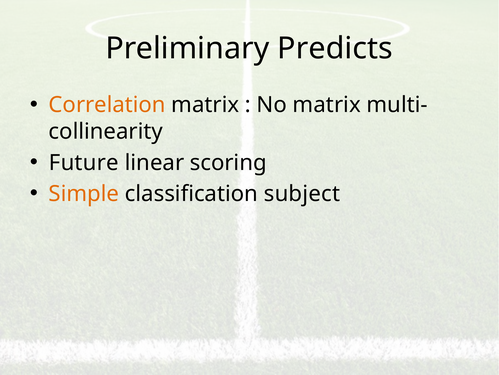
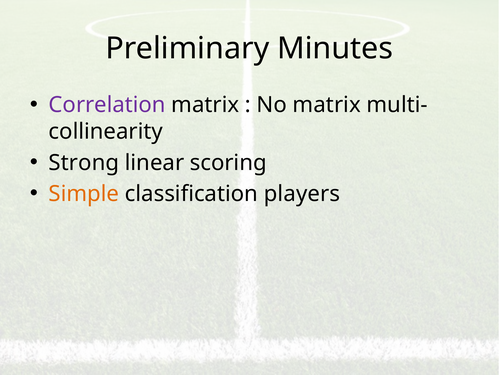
Predicts: Predicts -> Minutes
Correlation colour: orange -> purple
Future: Future -> Strong
subject: subject -> players
